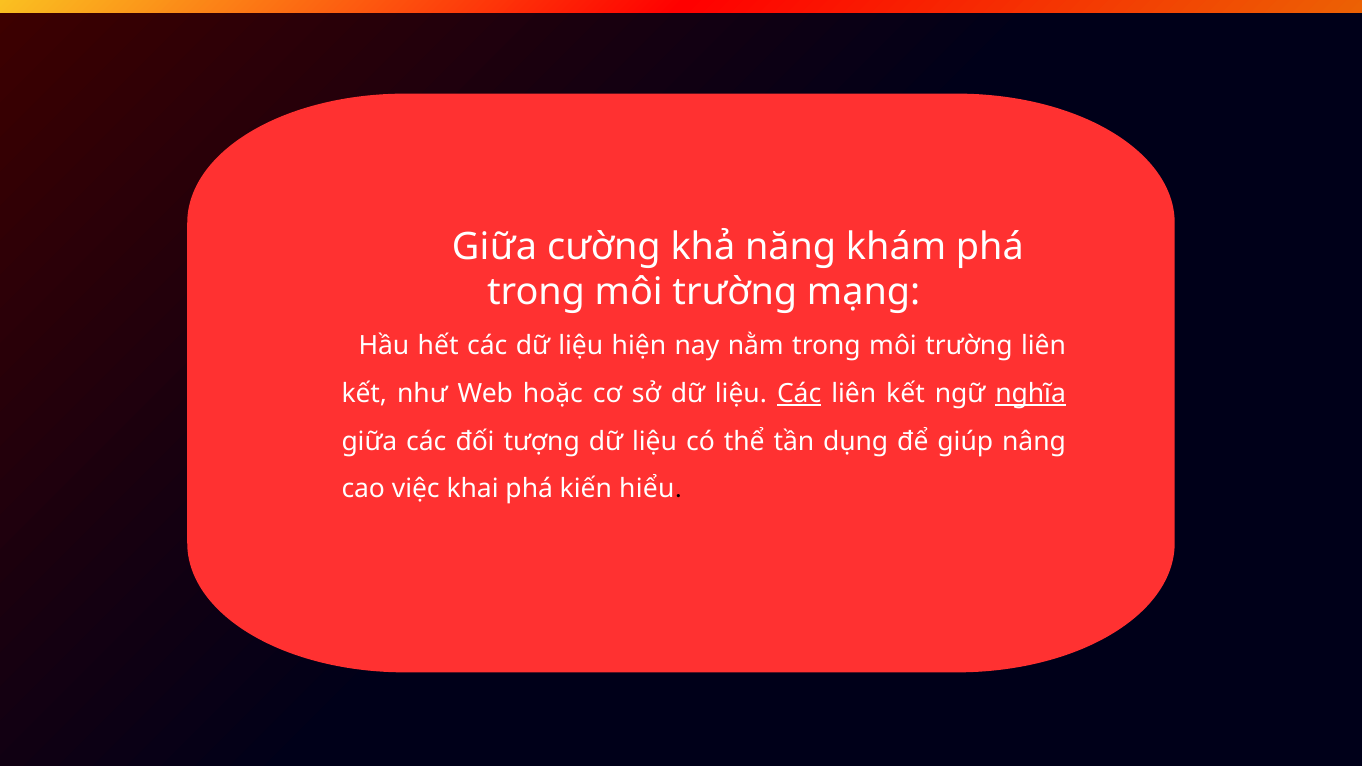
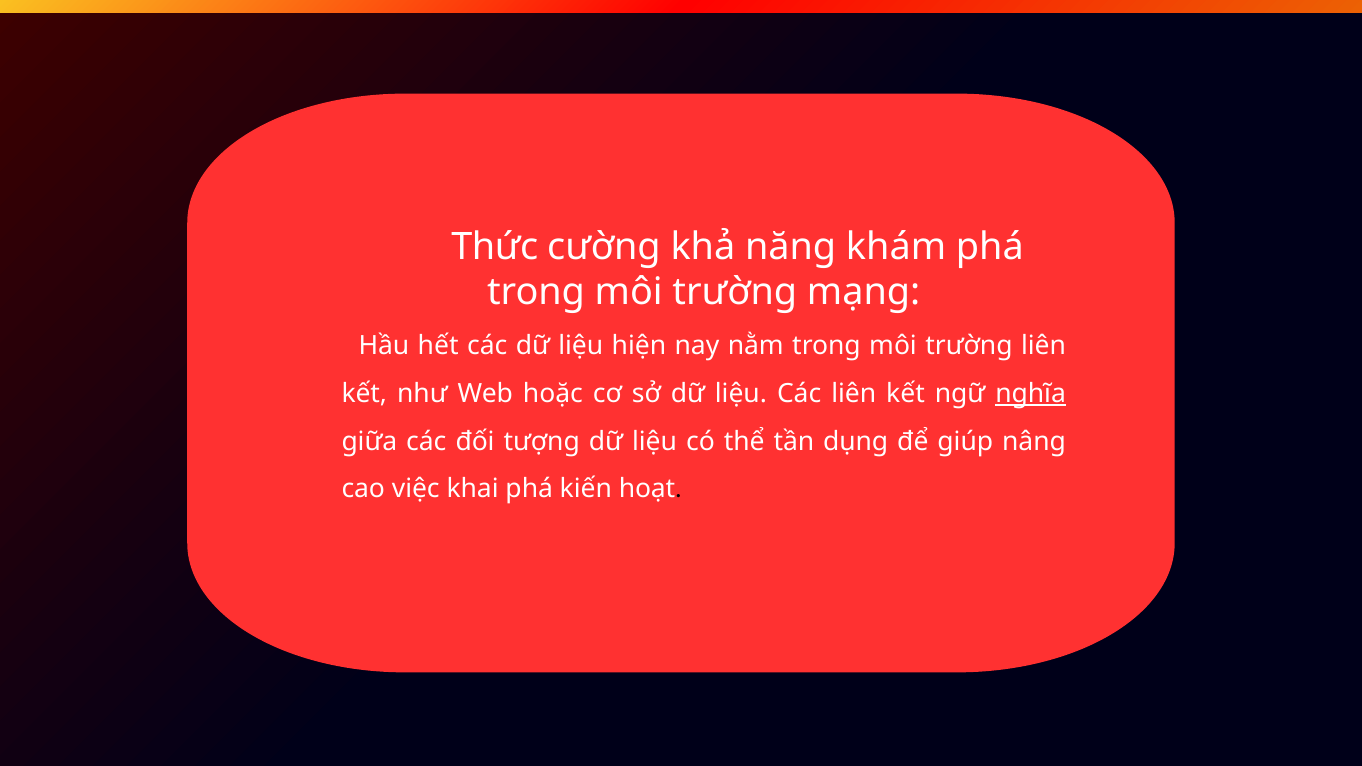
Giữa at (494, 247): Giữa -> Thức
Các at (799, 394) underline: present -> none
hiểu: hiểu -> hoạt
